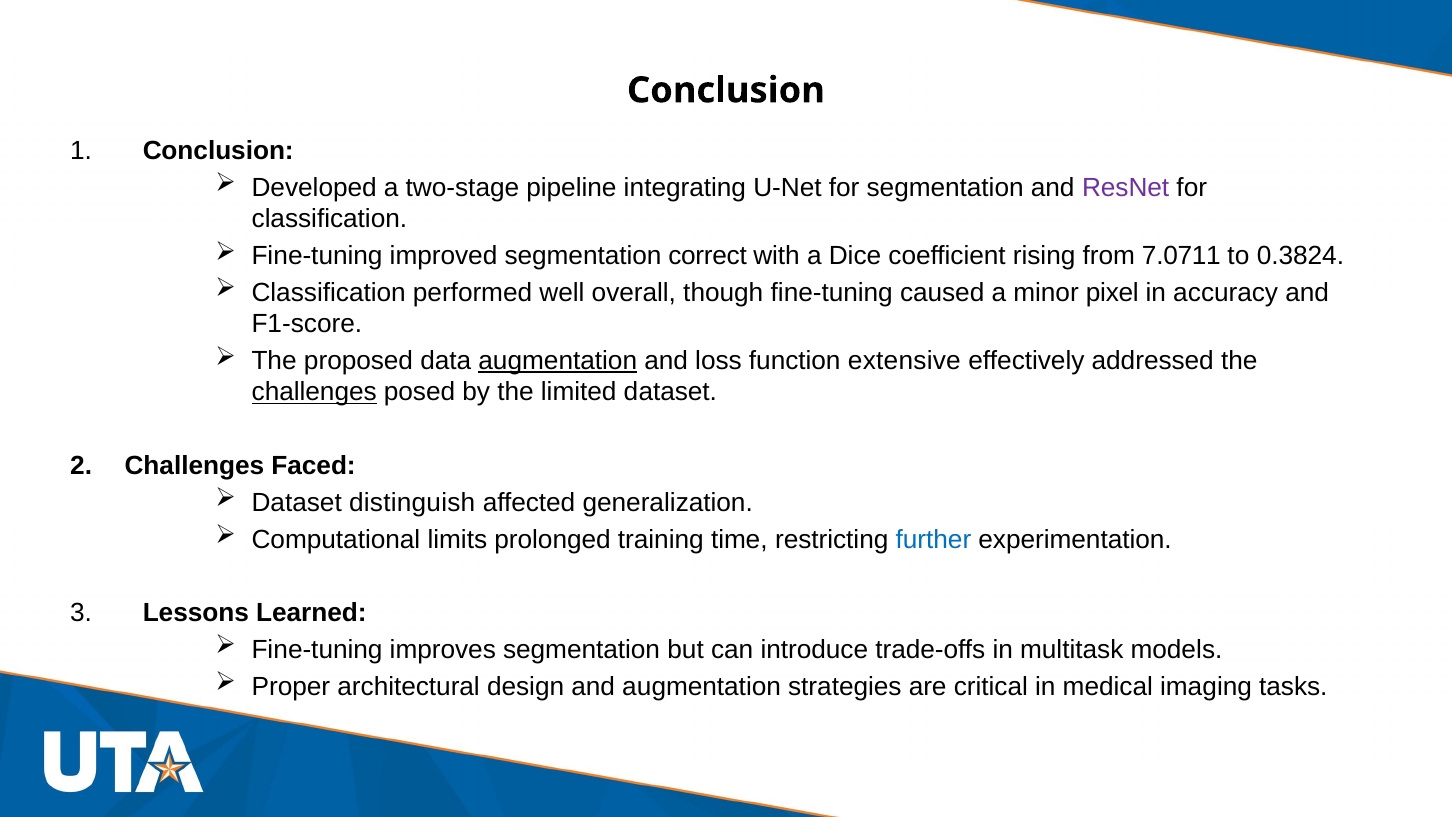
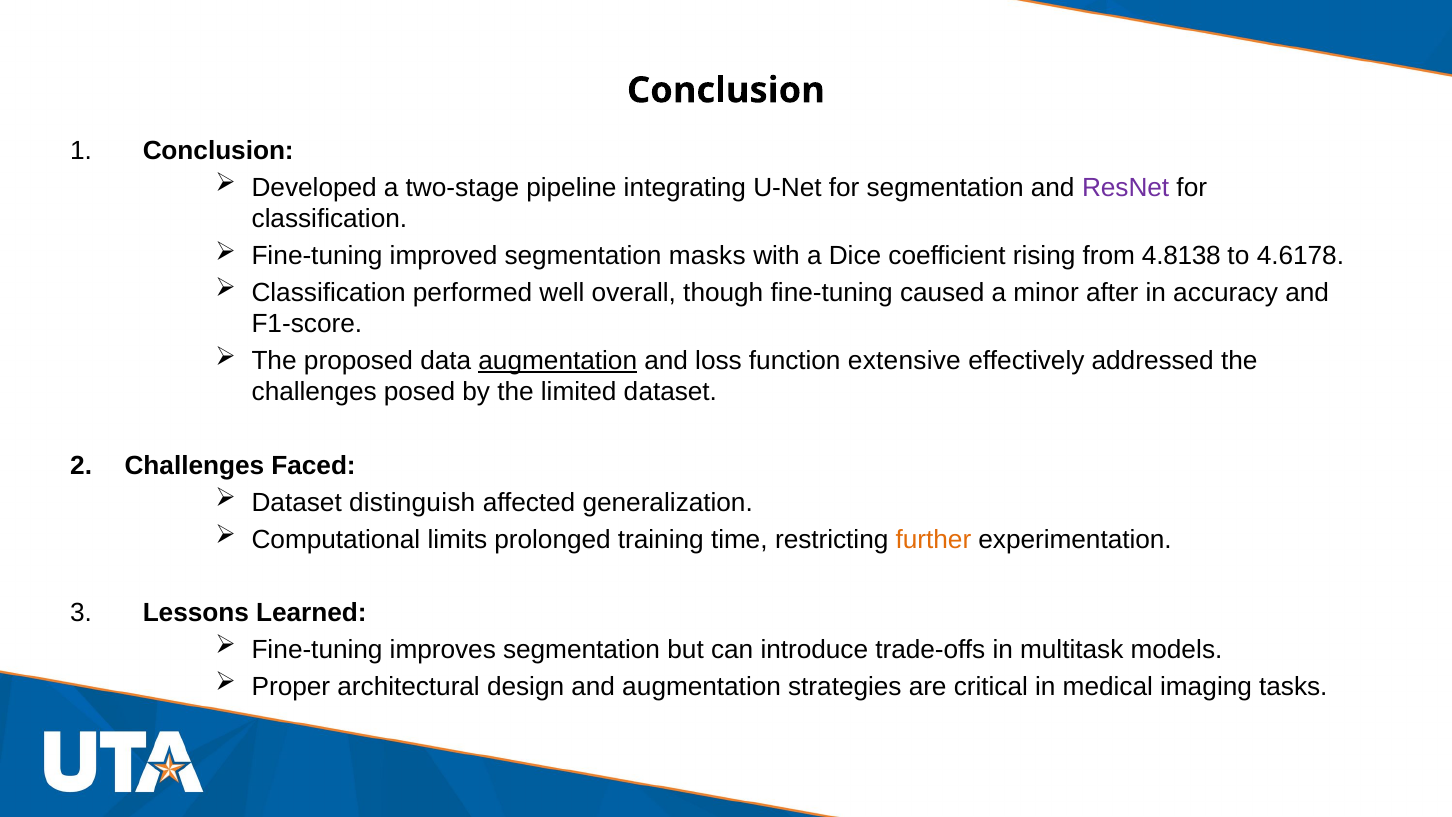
correct: correct -> masks
7.0711: 7.0711 -> 4.8138
0.3824: 0.3824 -> 4.6178
pixel: pixel -> after
challenges at (314, 392) underline: present -> none
further colour: blue -> orange
